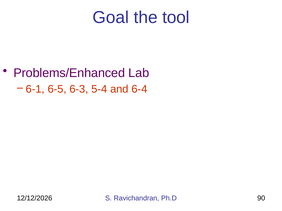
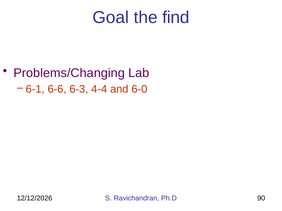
tool: tool -> find
Problems/Enhanced: Problems/Enhanced -> Problems/Changing
6-5: 6-5 -> 6-6
5-4: 5-4 -> 4-4
6-4: 6-4 -> 6-0
